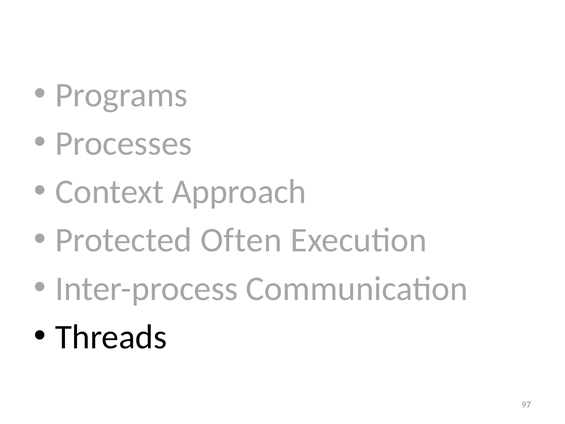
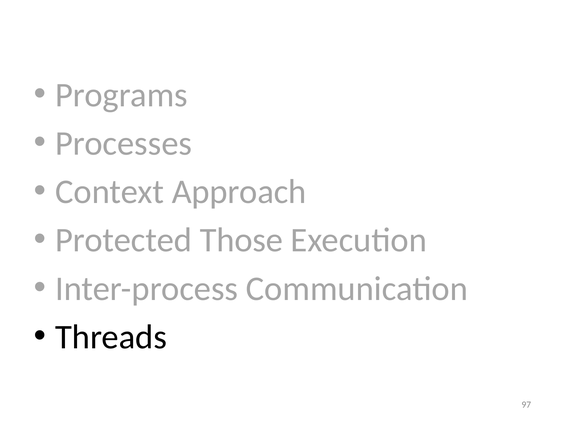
Often: Often -> Those
